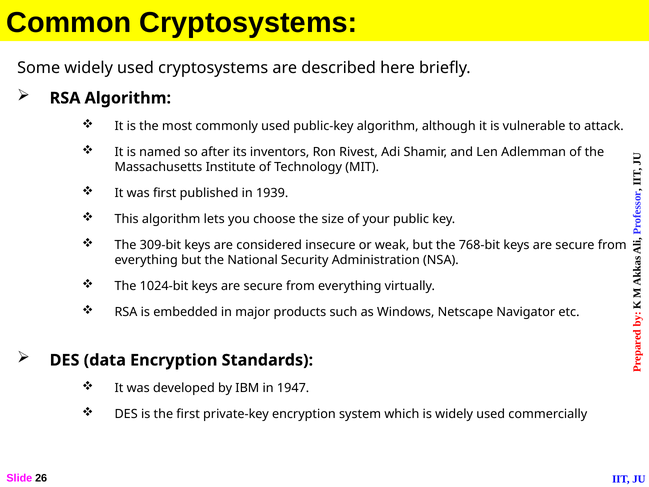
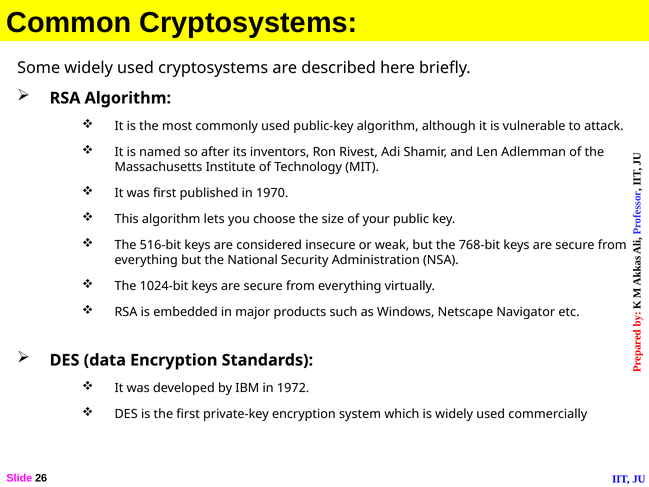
1939: 1939 -> 1970
309-bit: 309-bit -> 516-bit
1947: 1947 -> 1972
